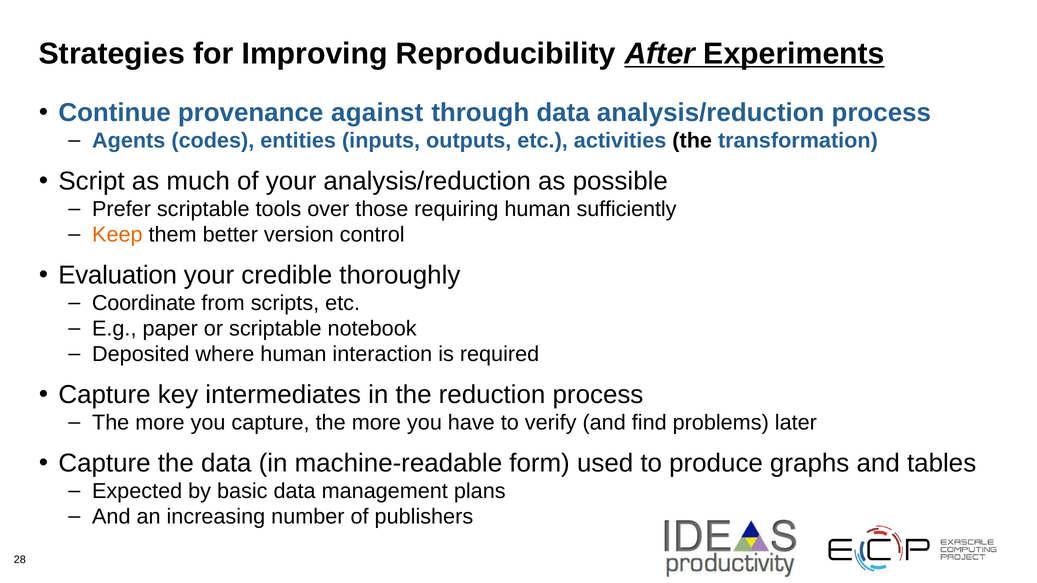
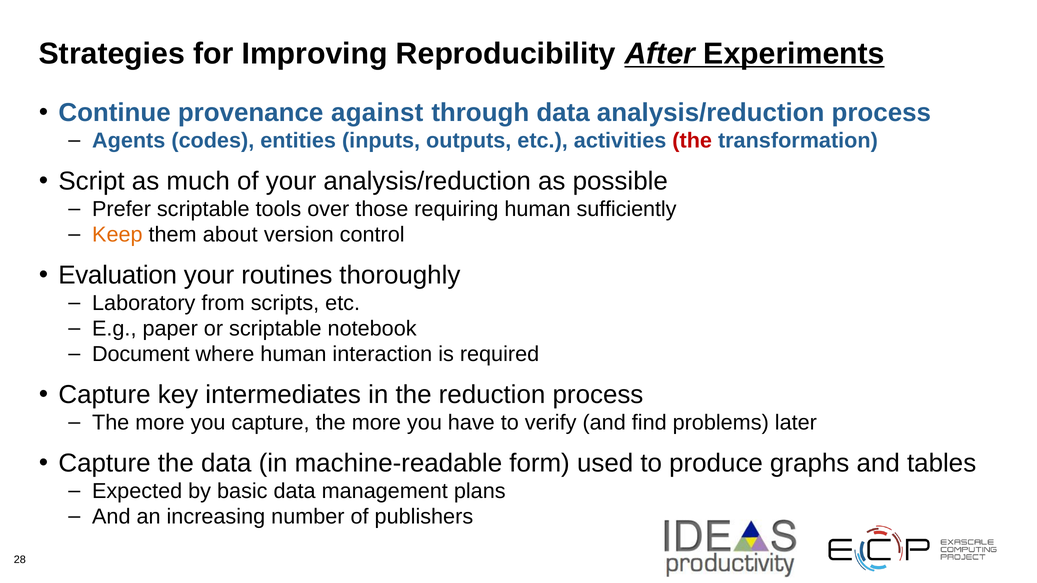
the at (692, 140) colour: black -> red
better: better -> about
credible: credible -> routines
Coordinate: Coordinate -> Laboratory
Deposited: Deposited -> Document
